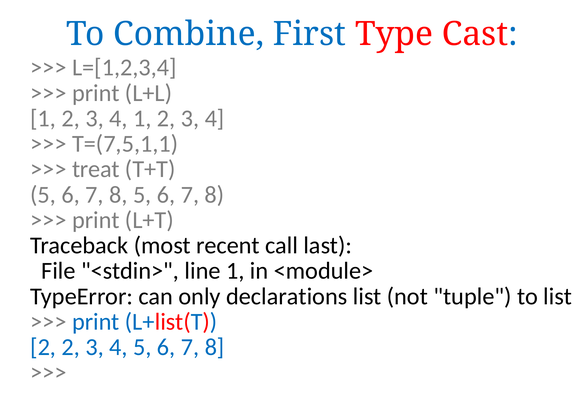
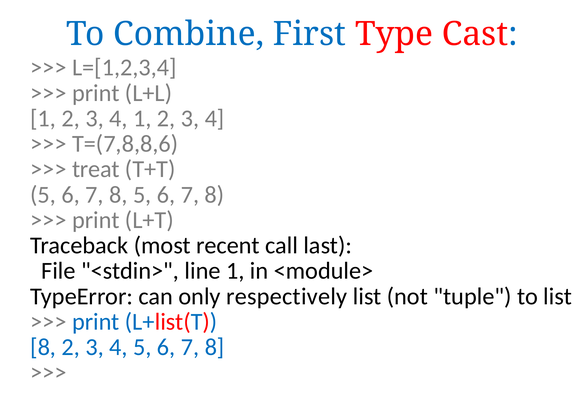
T=(7,5,1,1: T=(7,5,1,1 -> T=(7,8,8,6
declarations: declarations -> respectively
2 at (43, 347): 2 -> 8
